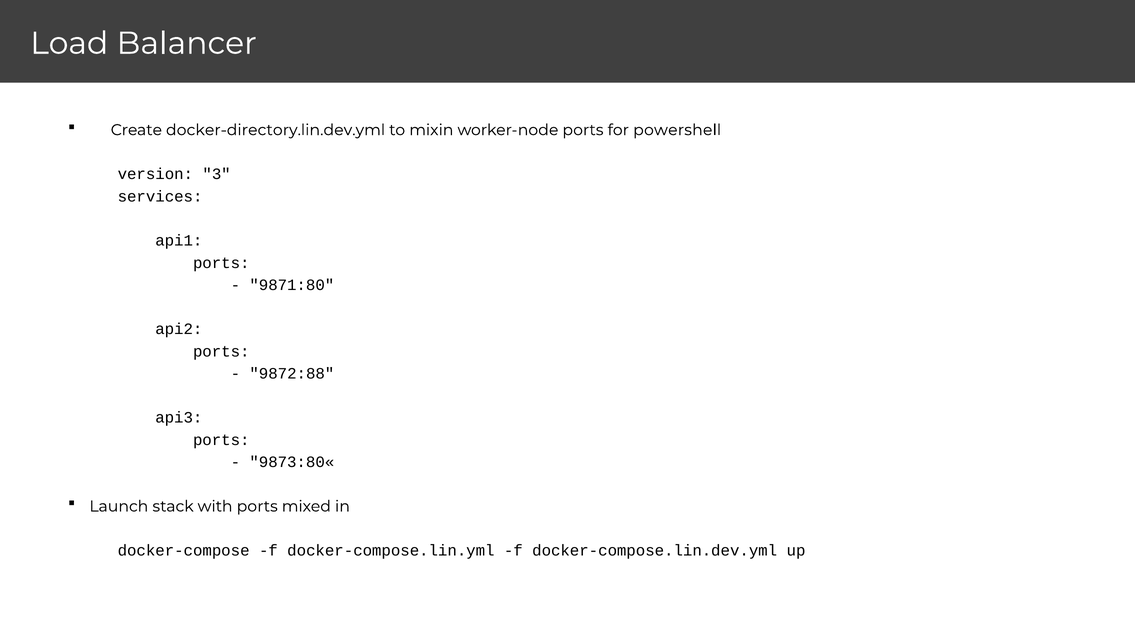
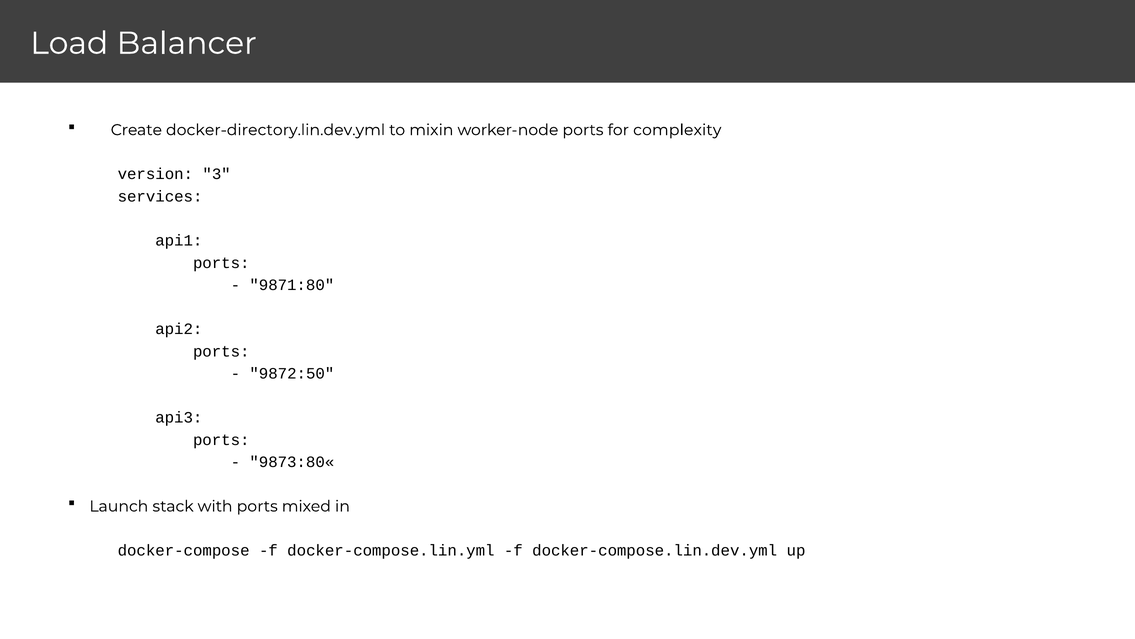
powershell: powershell -> complexity
9872:88: 9872:88 -> 9872:50
